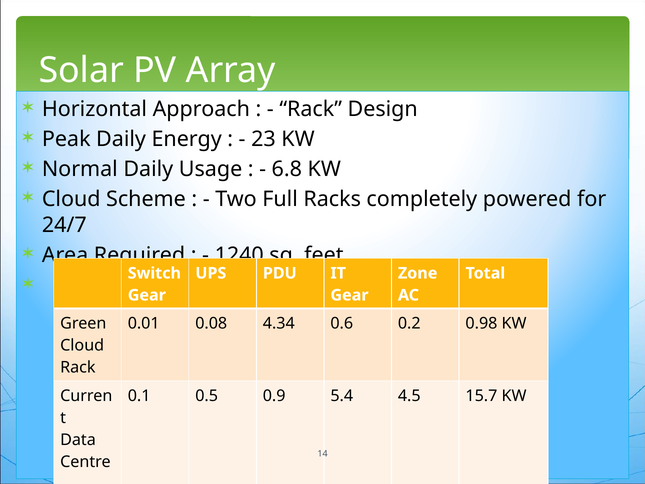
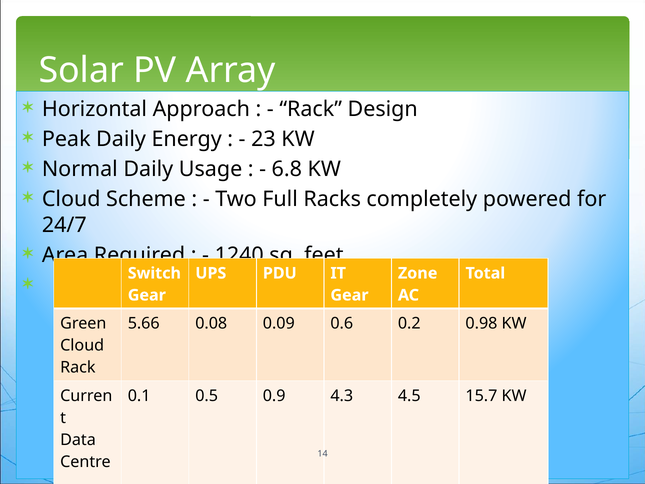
0.01: 0.01 -> 5.66
4.34: 4.34 -> 0.09
5.4: 5.4 -> 4.3
